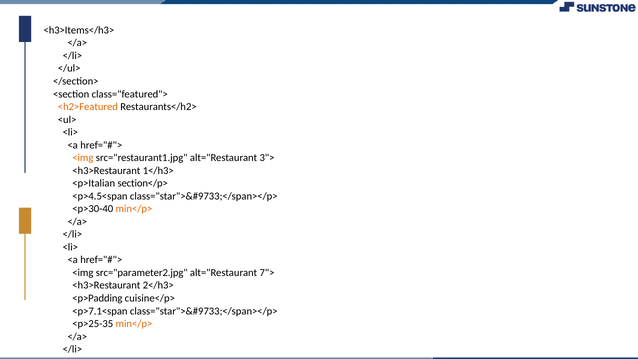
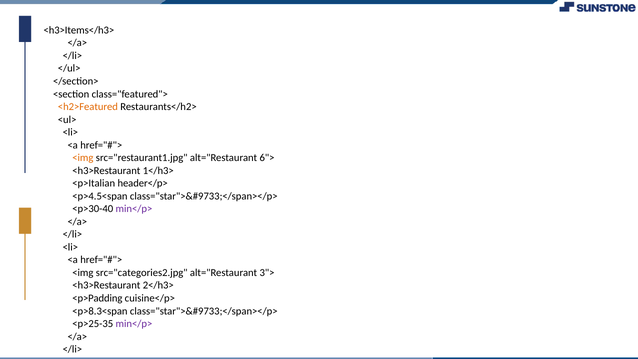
3">: 3"> -> 6">
section</p>: section</p> -> header</p>
min</p> at (134, 209) colour: orange -> purple
src="parameter2.jpg: src="parameter2.jpg -> src="categories2.jpg
7">: 7"> -> 3">
<p>7.1<span: <p>7.1<span -> <p>8.3<span
min</p> at (134, 324) colour: orange -> purple
